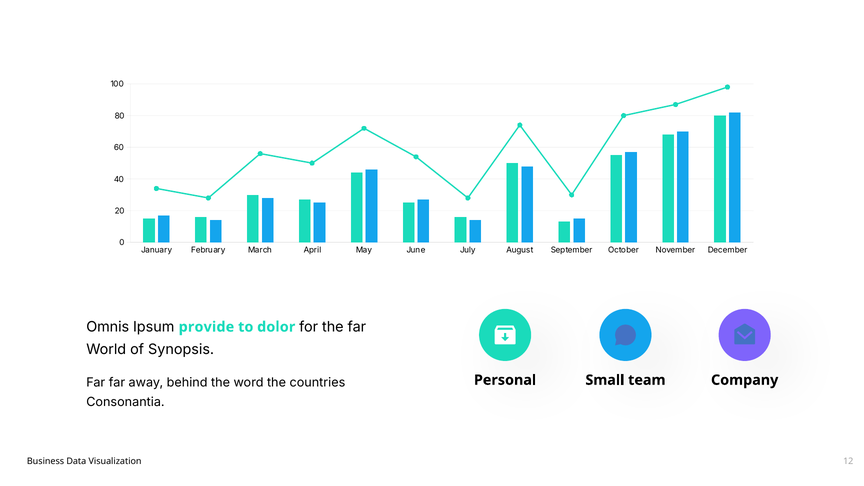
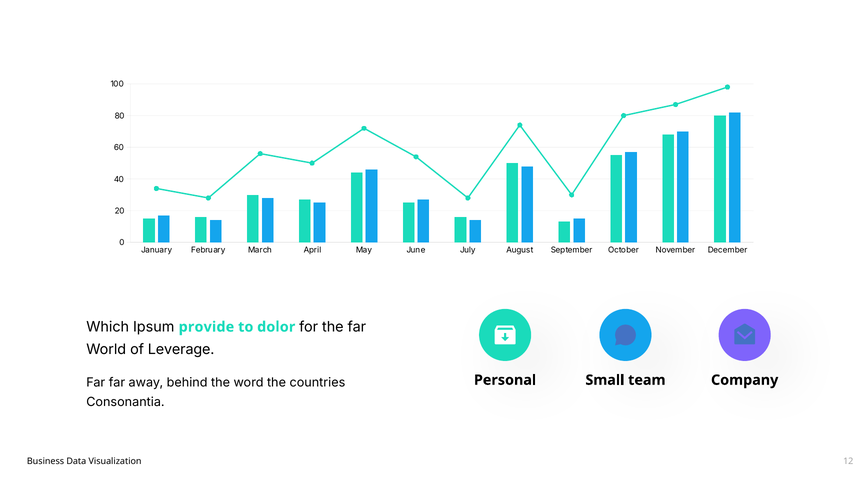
Omnis: Omnis -> Which
Synopsis: Synopsis -> Leverage
